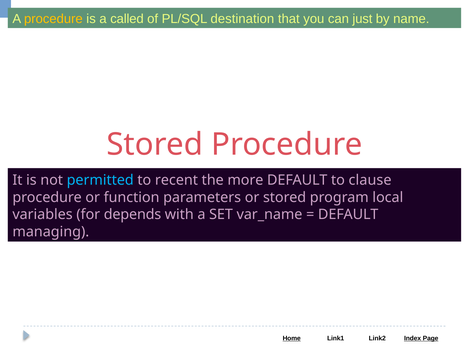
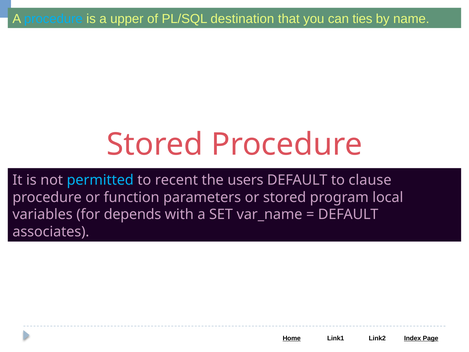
procedure at (53, 19) colour: yellow -> light blue
called: called -> upper
just: just -> ties
more: more -> users
managing: managing -> associates
